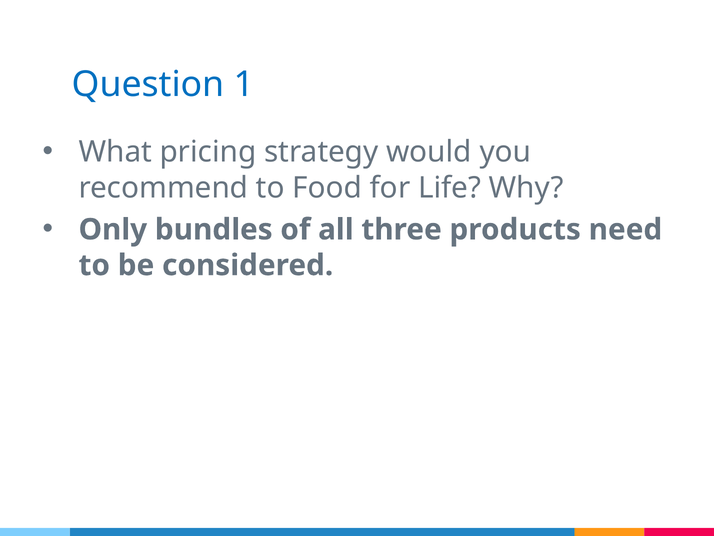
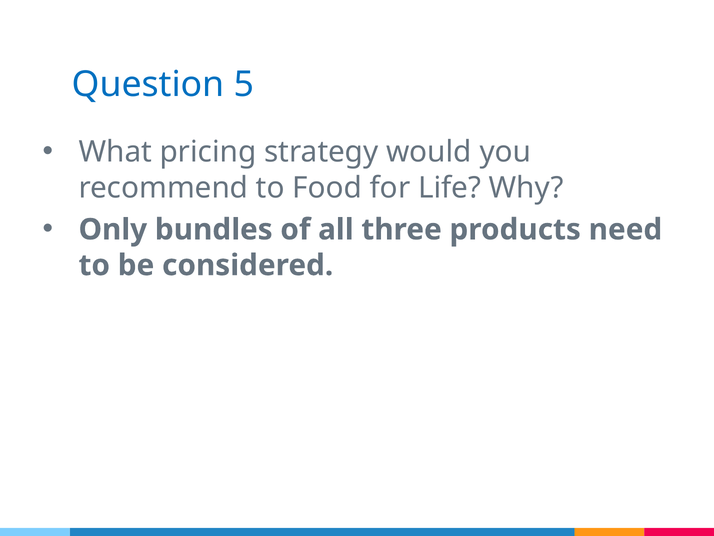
1: 1 -> 5
